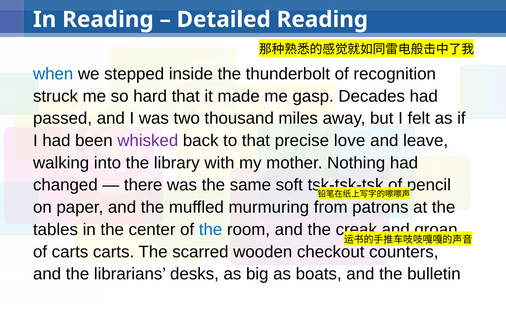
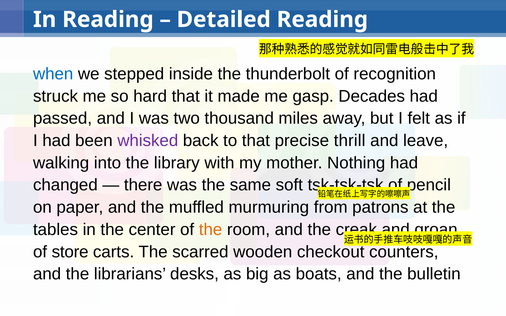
love: love -> thrill
the at (211, 230) colour: blue -> orange
of carts: carts -> store
